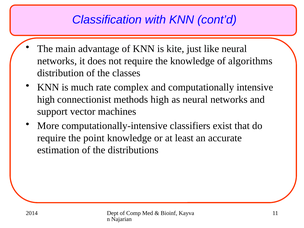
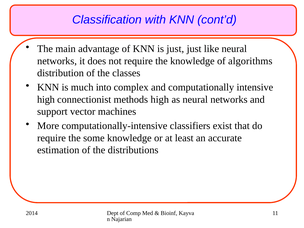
is kite: kite -> just
rate: rate -> into
point: point -> some
